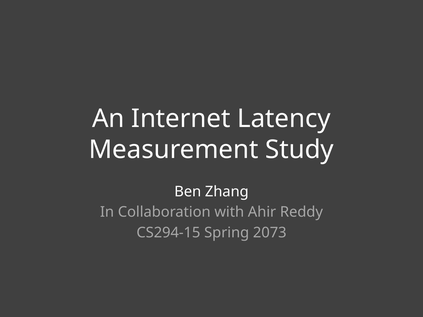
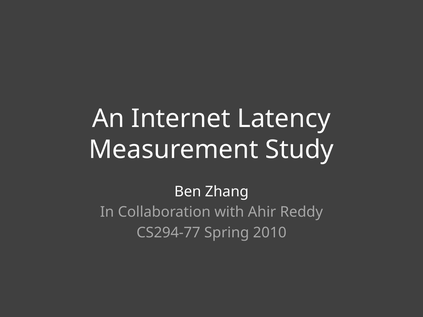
CS294-15: CS294-15 -> CS294-77
2073: 2073 -> 2010
